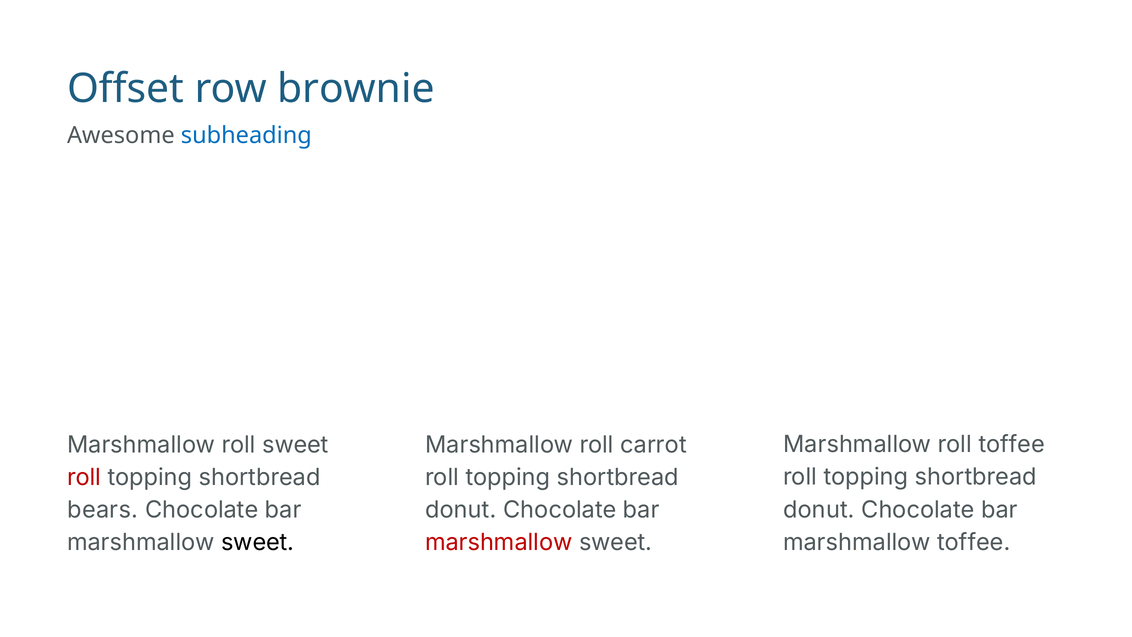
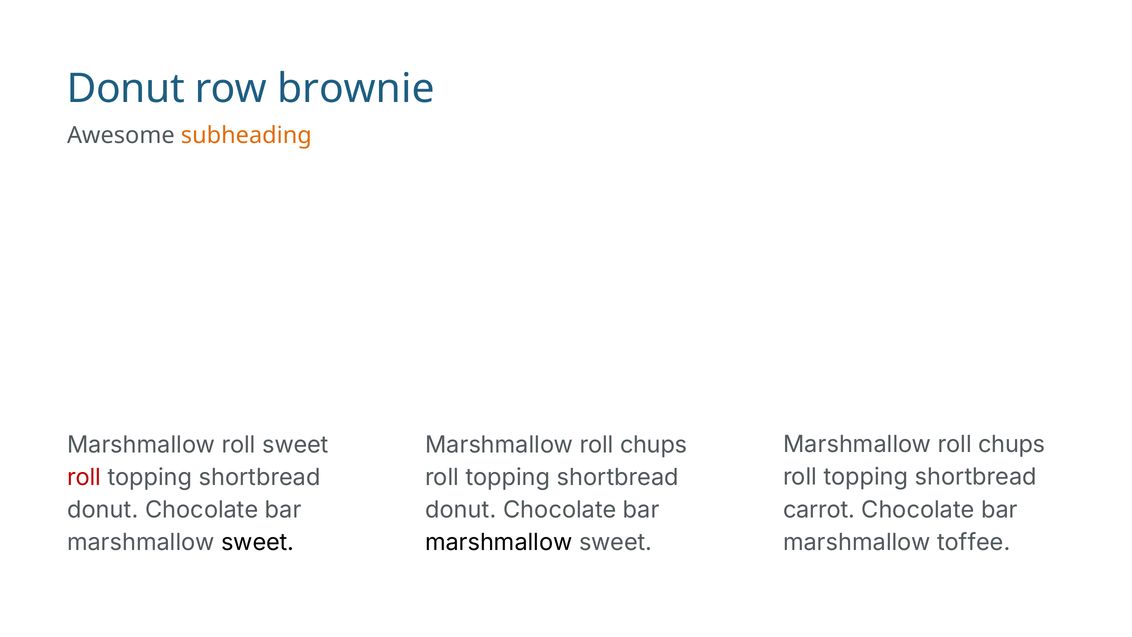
Offset at (126, 89): Offset -> Donut
subheading colour: blue -> orange
toffee at (1012, 444): toffee -> chups
carrot at (654, 445): carrot -> chups
donut at (819, 510): donut -> carrot
bears at (103, 510): bears -> donut
marshmallow at (499, 542) colour: red -> black
